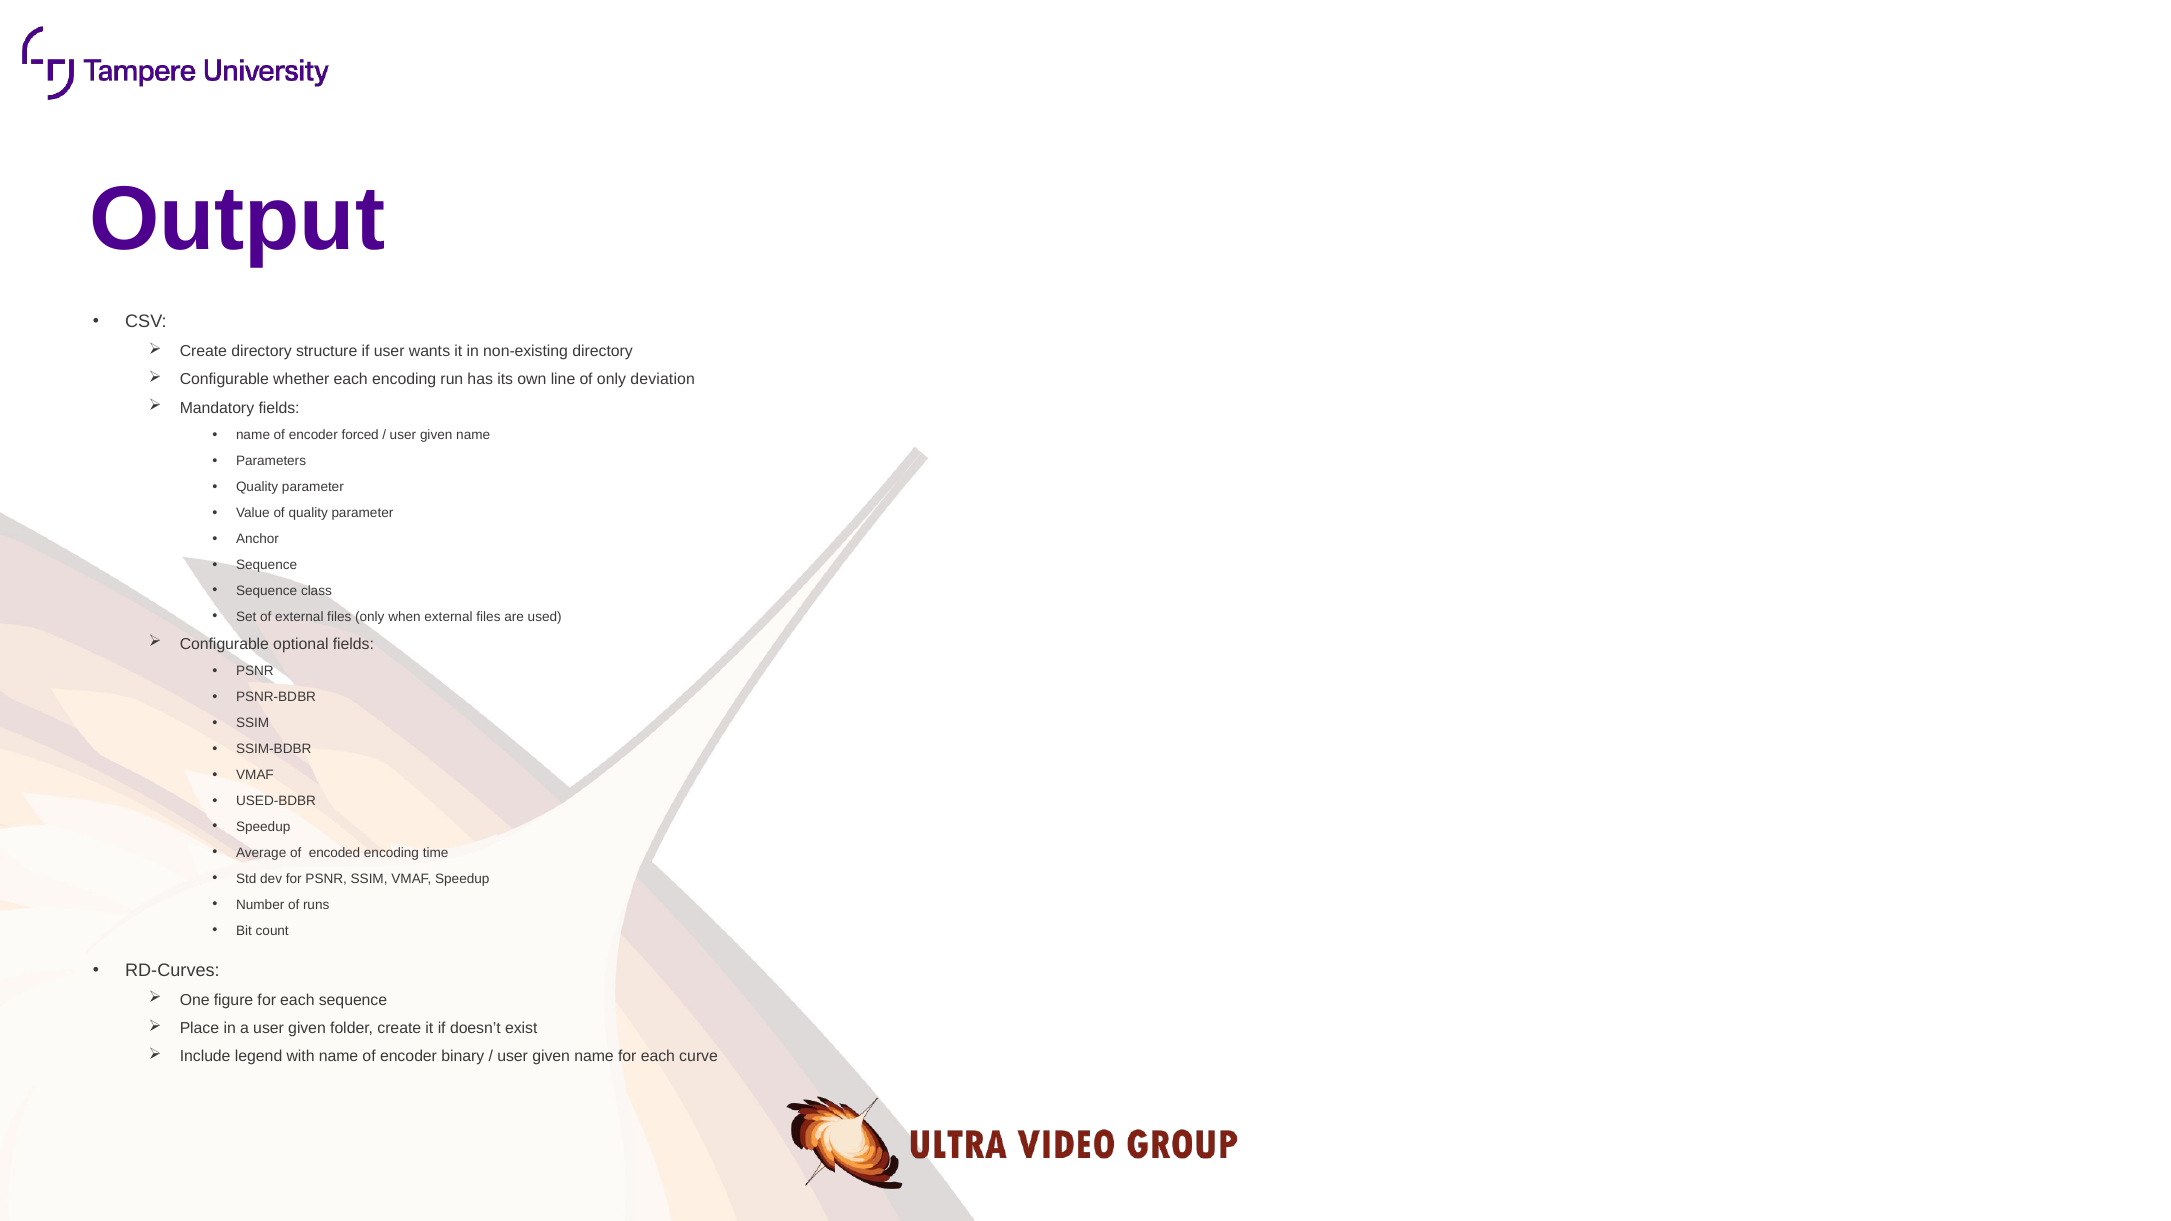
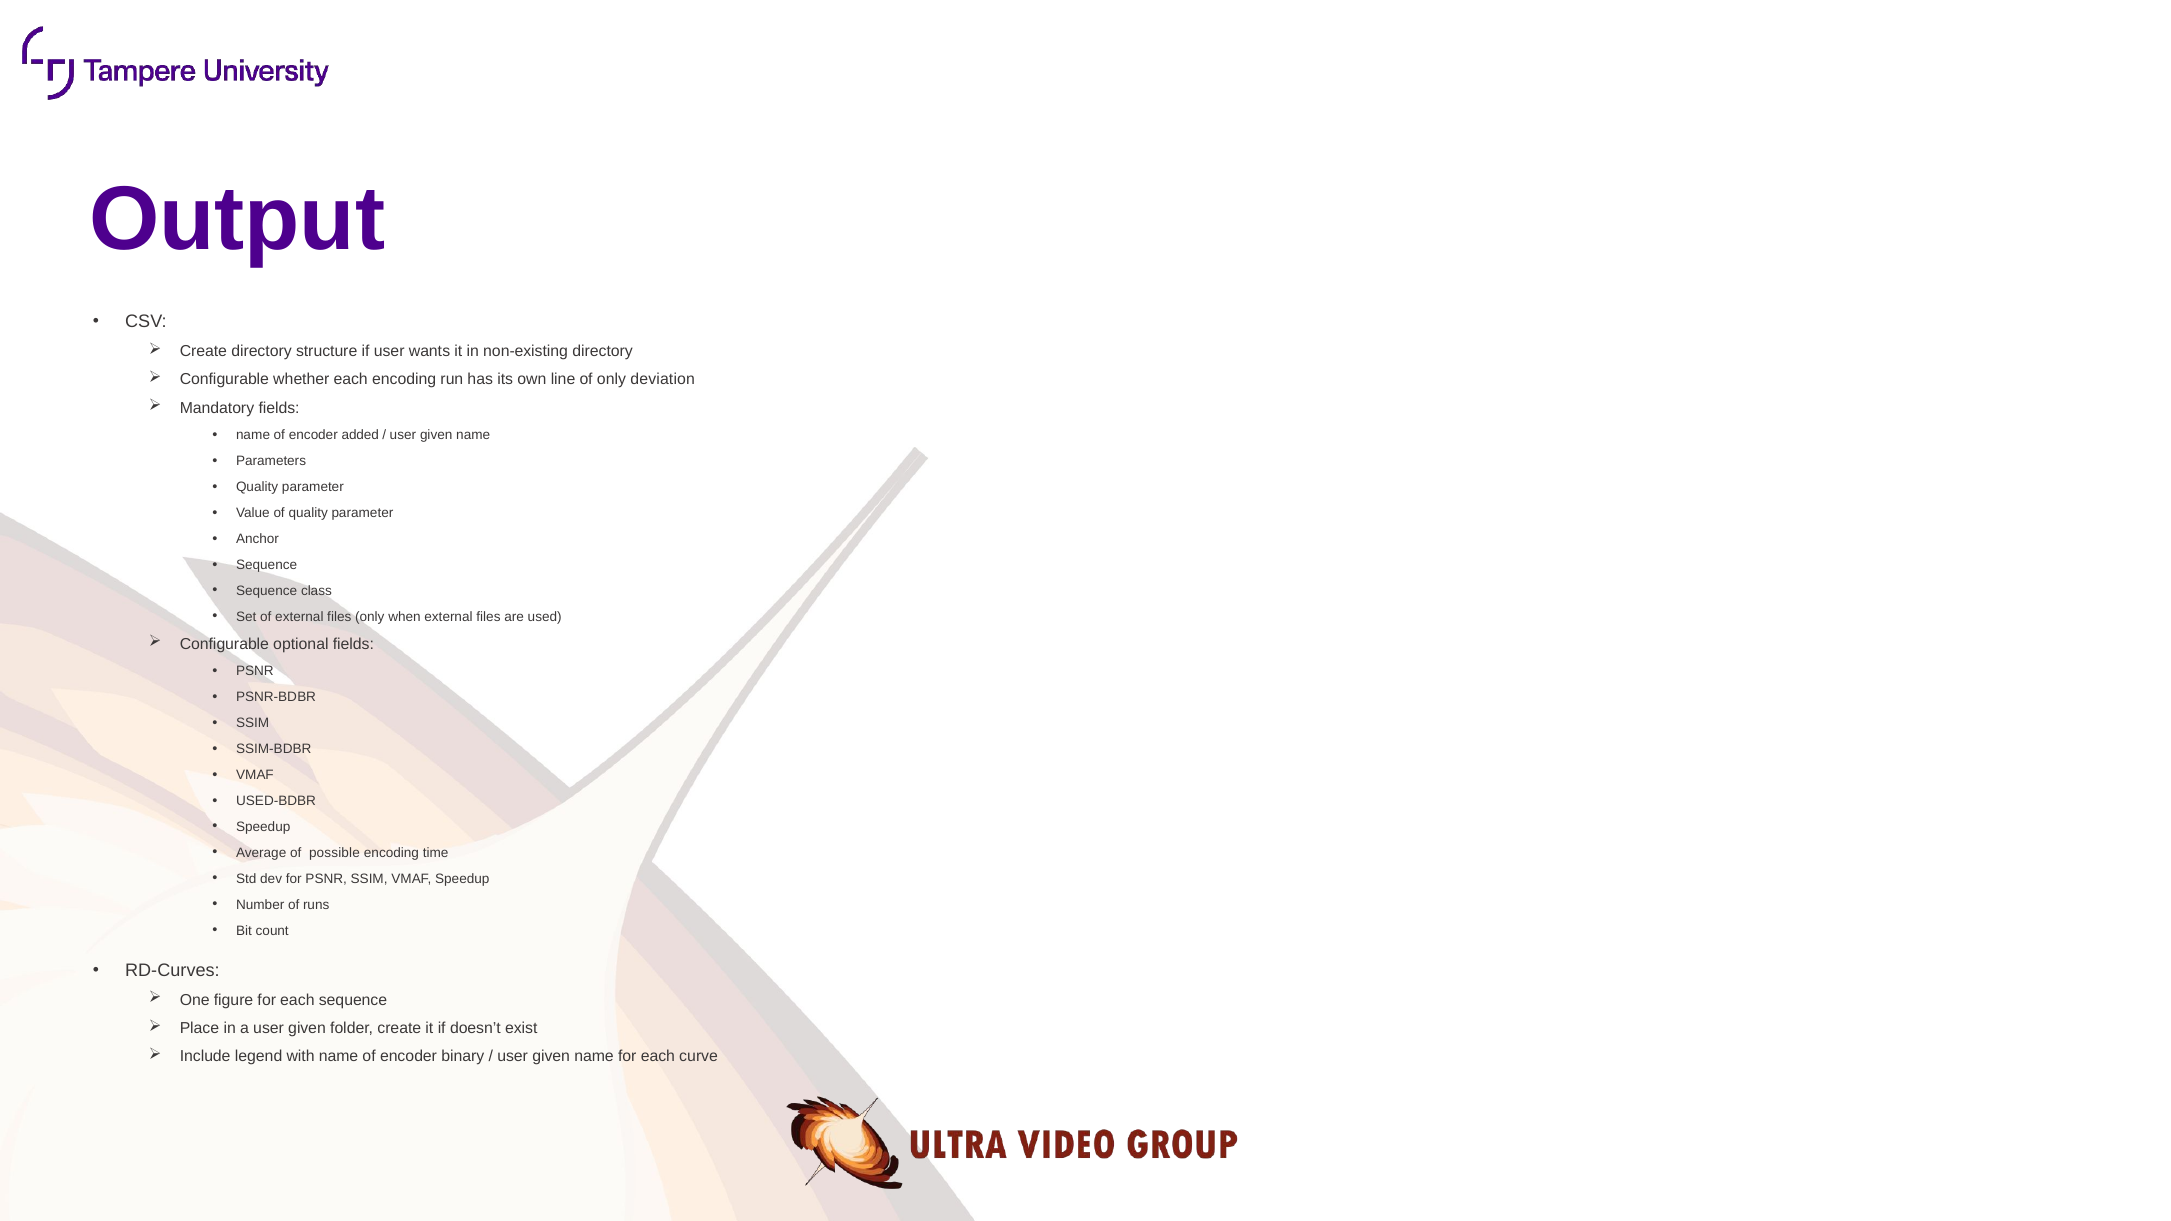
forced: forced -> added
encoded: encoded -> possible
